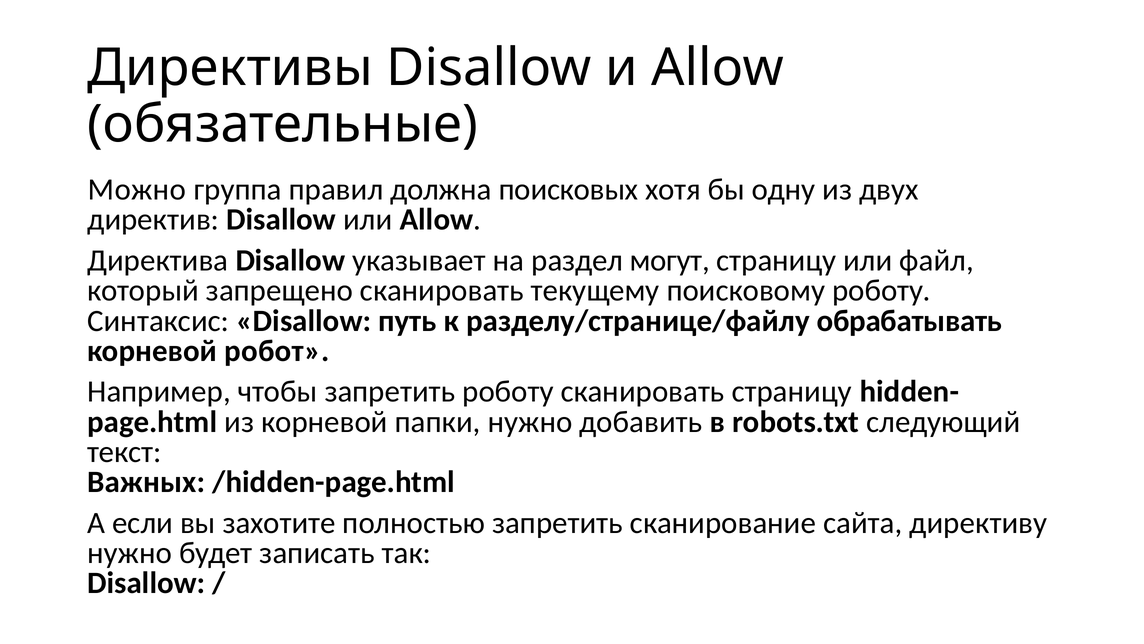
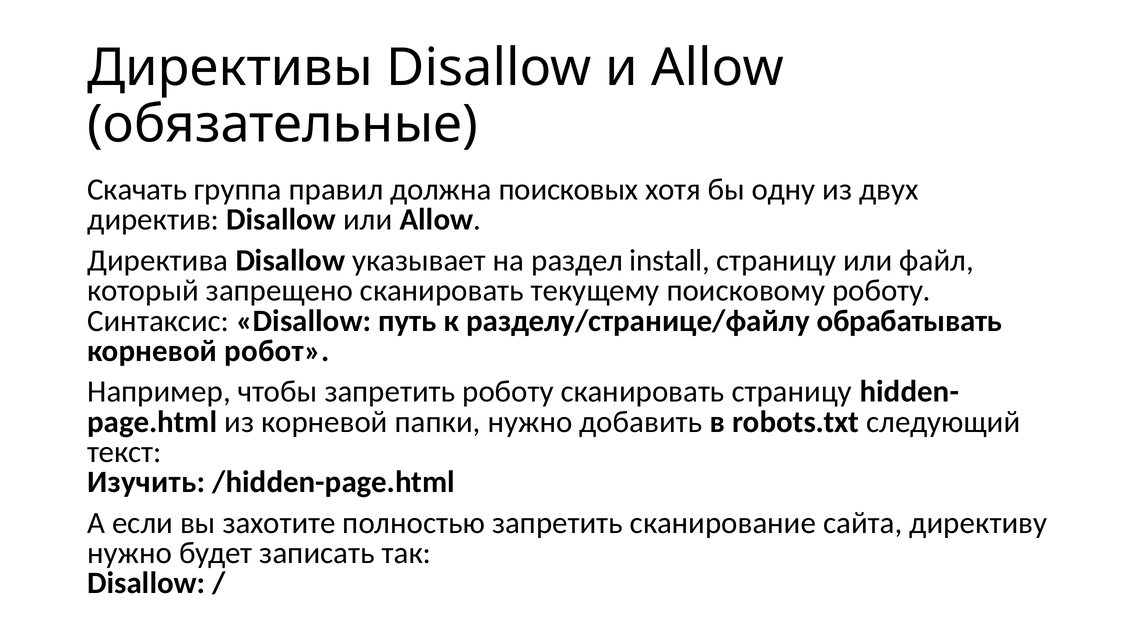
Можно: Можно -> Скачать
могут: могут -> install
Важных: Важных -> Изучить
